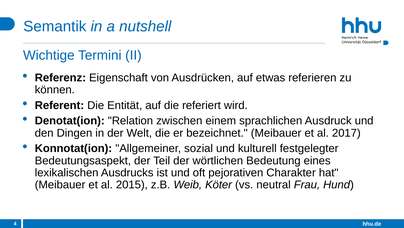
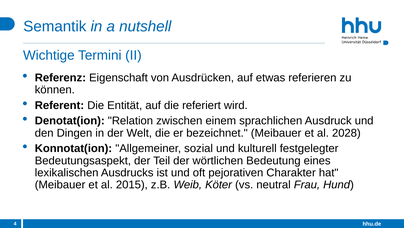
2017: 2017 -> 2028
